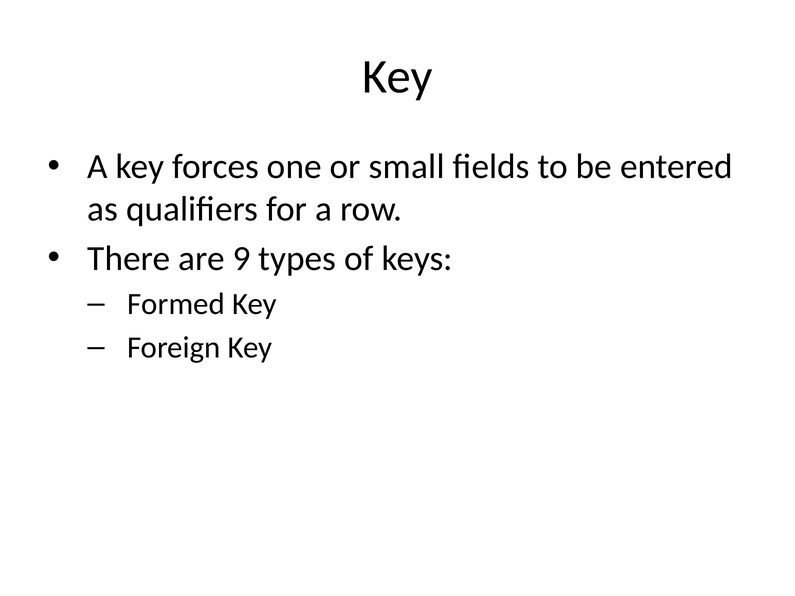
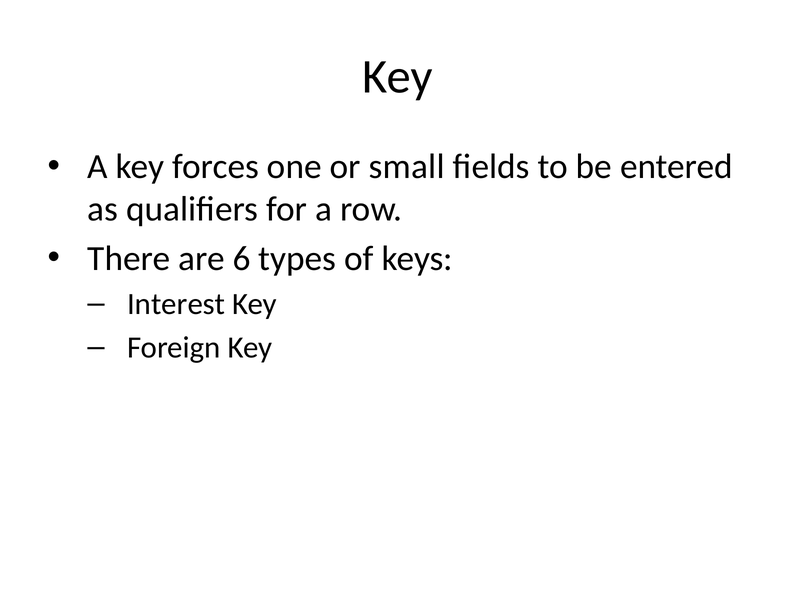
9: 9 -> 6
Formed: Formed -> Interest
